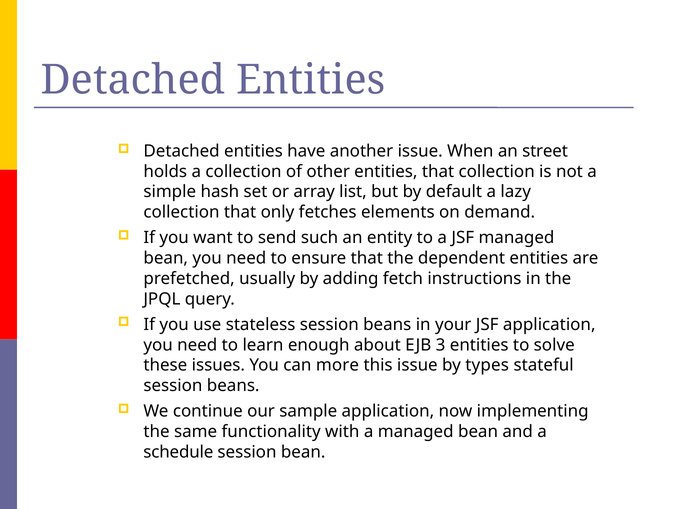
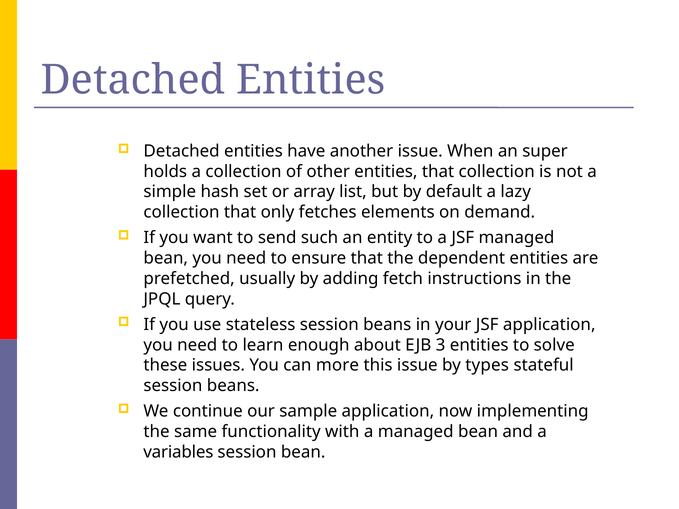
street: street -> super
schedule: schedule -> variables
